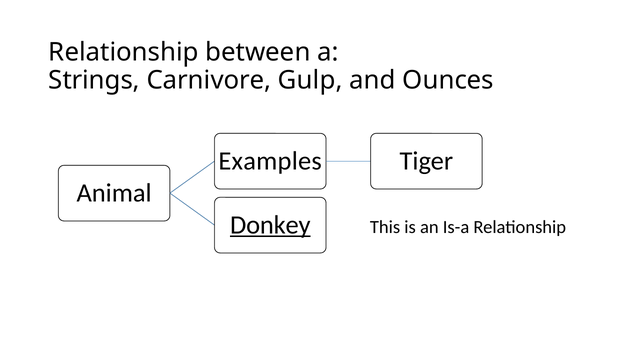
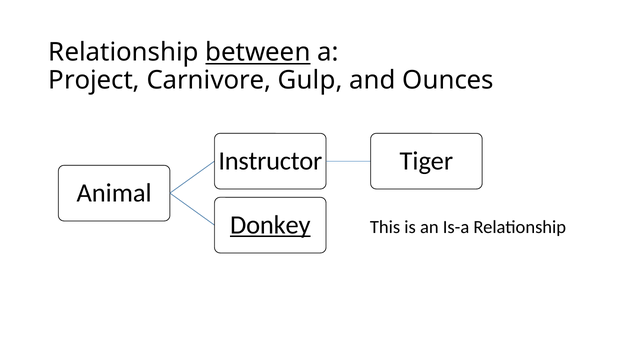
between underline: none -> present
Strings: Strings -> Project
Examples: Examples -> Instructor
